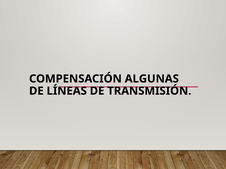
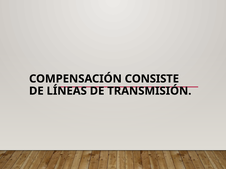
ALGUNAS: ALGUNAS -> CONSISTE
